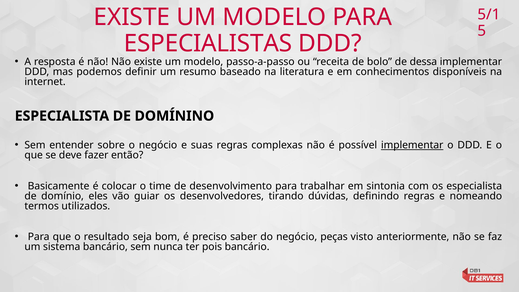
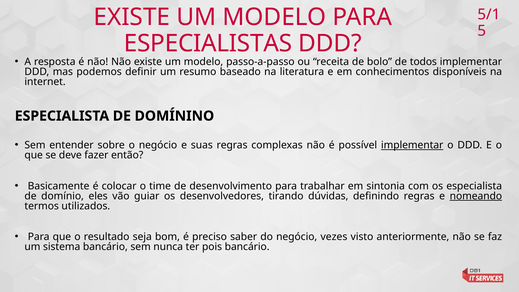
dessa: dessa -> todos
nomeando underline: none -> present
peças: peças -> vezes
